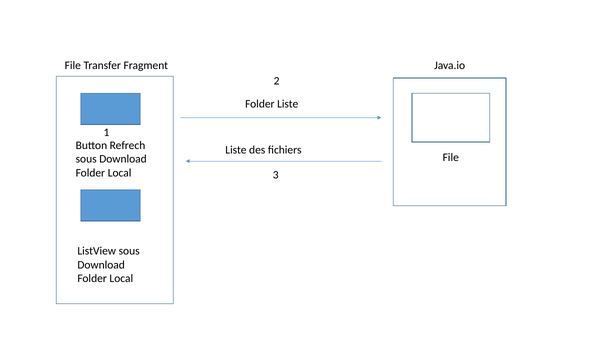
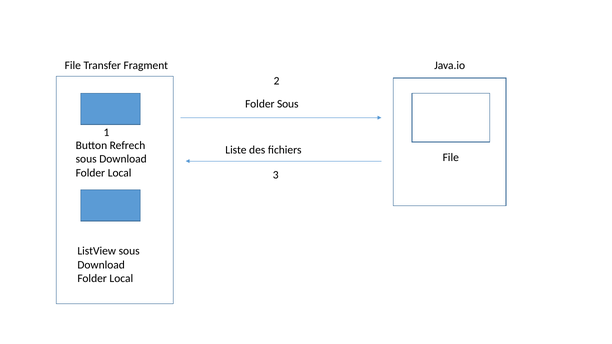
Folder Liste: Liste -> Sous
